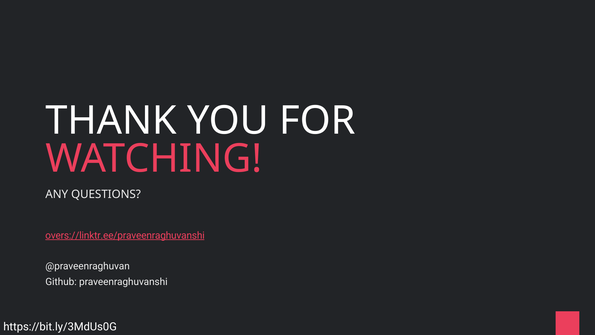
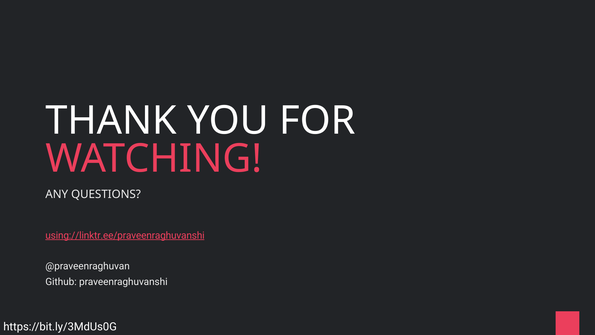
overs://linktr.ee/praveenraghuvanshi: overs://linktr.ee/praveenraghuvanshi -> using://linktr.ee/praveenraghuvanshi
